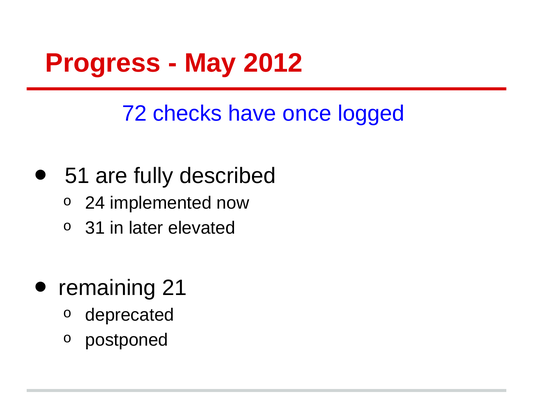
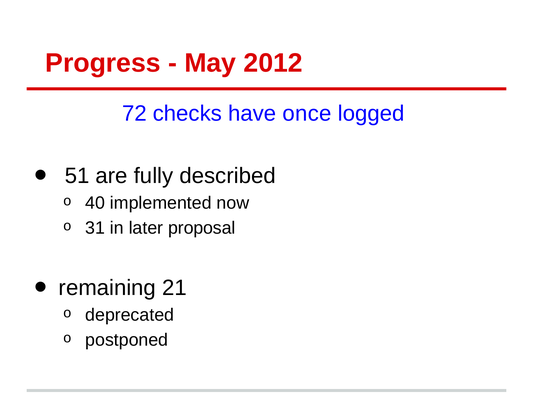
24: 24 -> 40
elevated: elevated -> proposal
